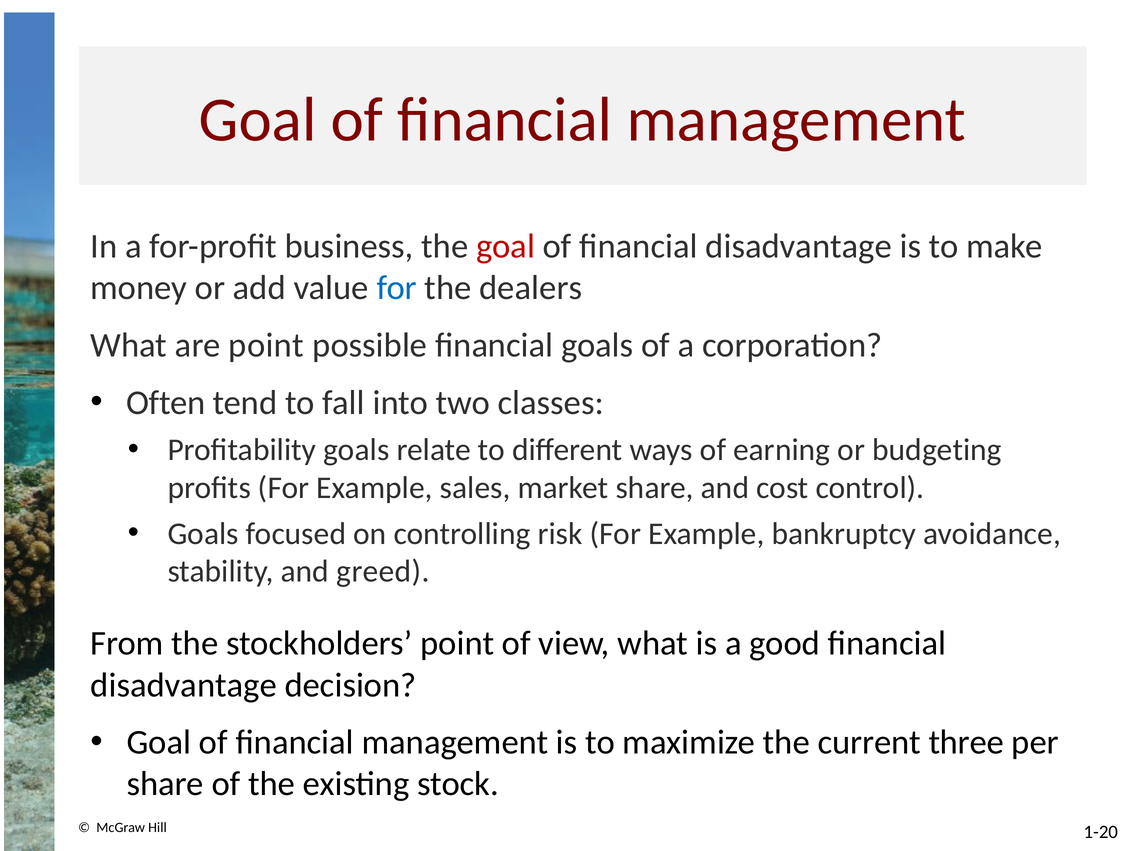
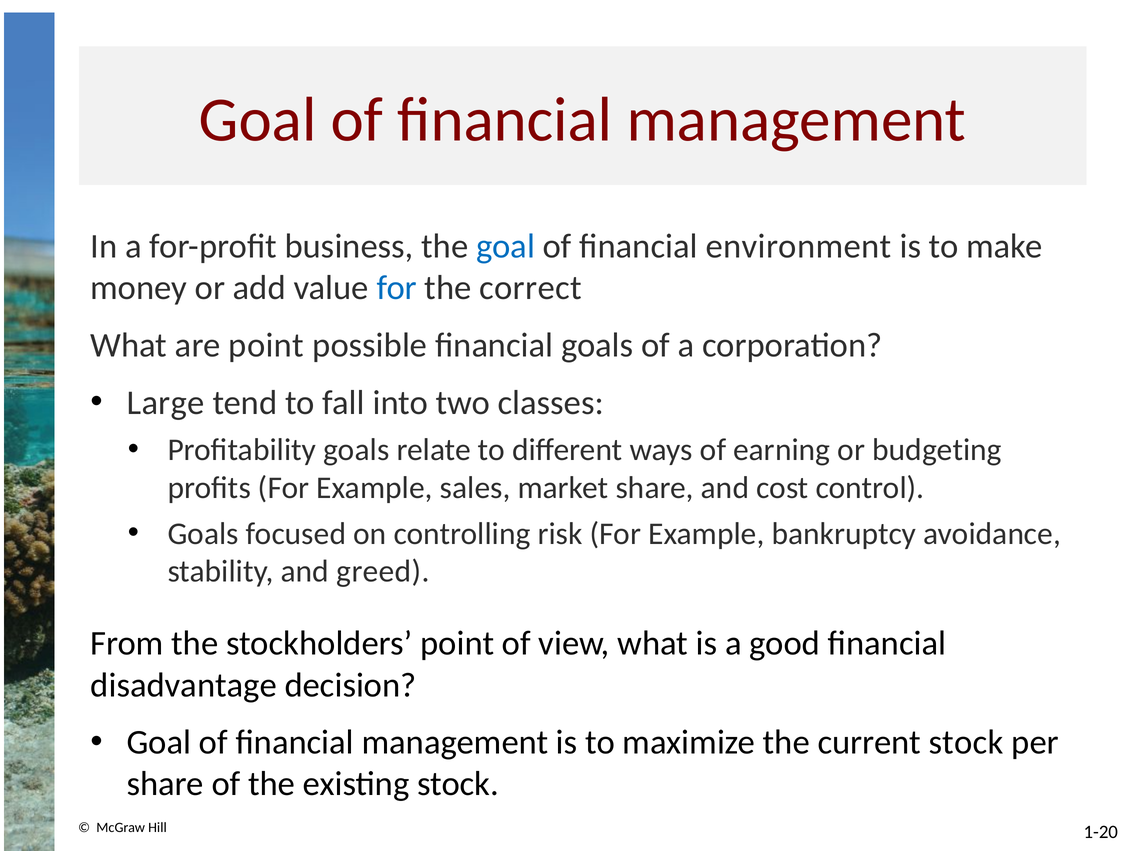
goal at (506, 246) colour: red -> blue
of financial disadvantage: disadvantage -> environment
dealers: dealers -> correct
Often: Often -> Large
current three: three -> stock
